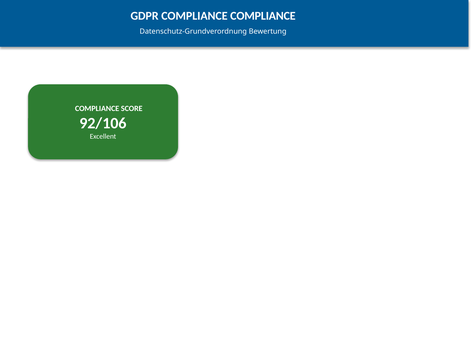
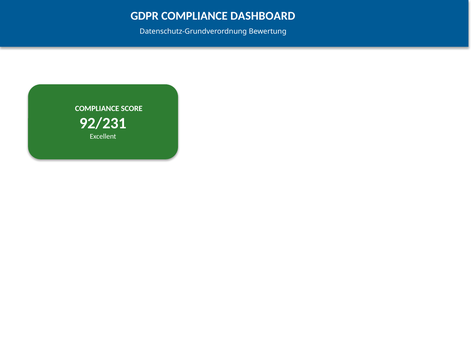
COMPLIANCE COMPLIANCE: COMPLIANCE -> DASHBOARD
92/106: 92/106 -> 92/231
